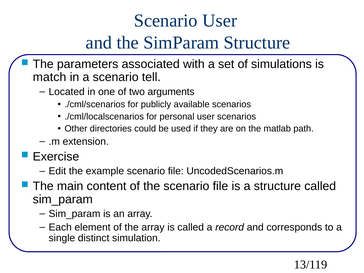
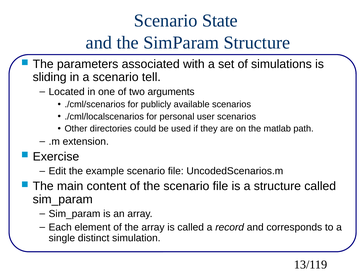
Scenario User: User -> State
match: match -> sliding
